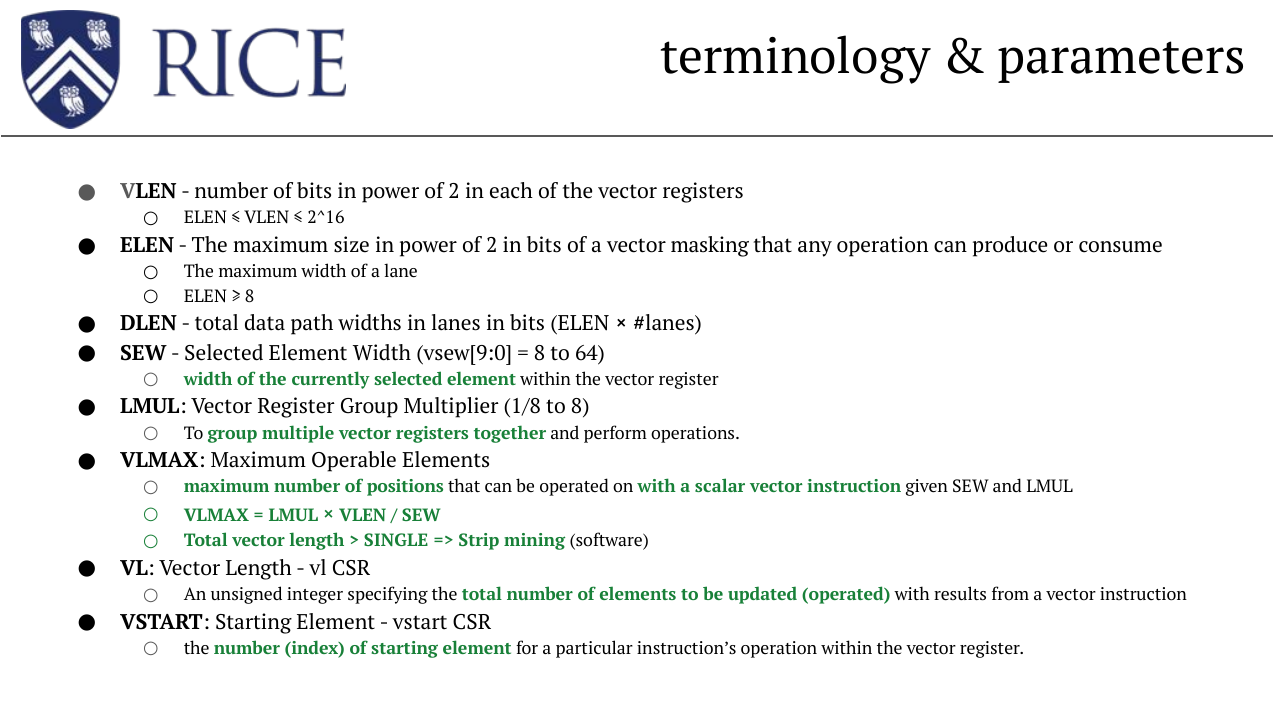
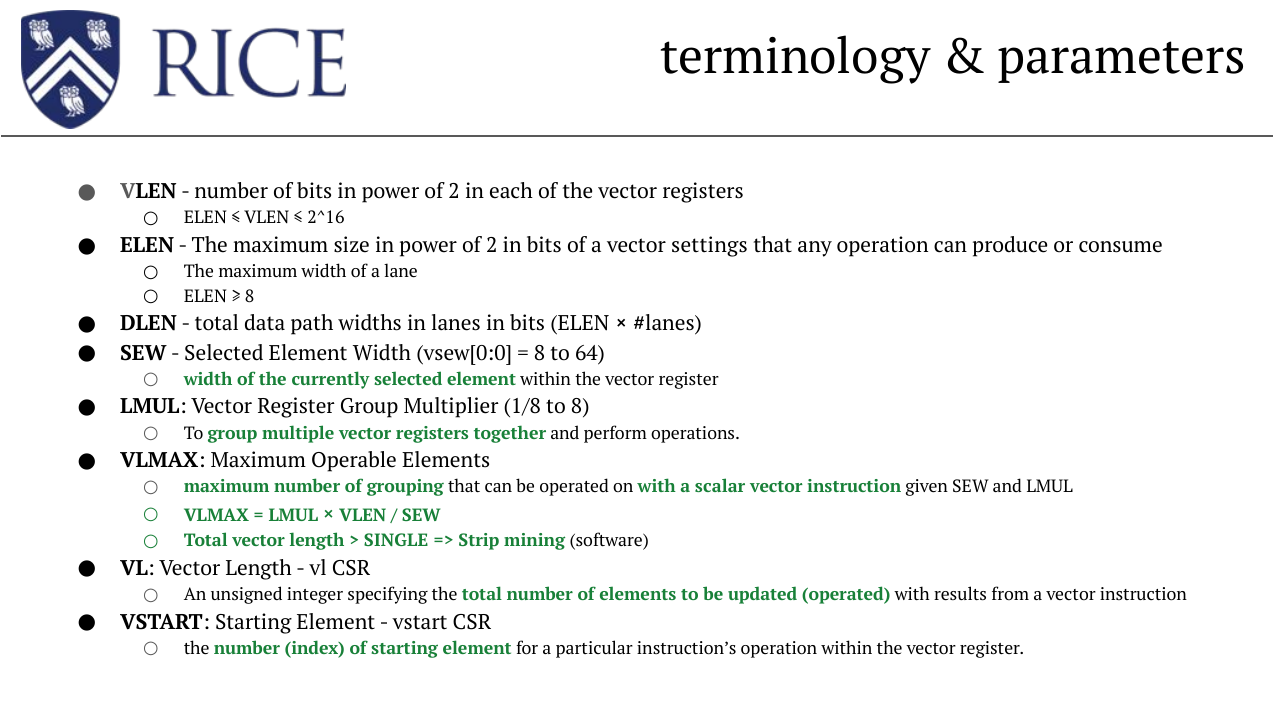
masking: masking -> settings
vsew[9:0: vsew[9:0 -> vsew[0:0
positions: positions -> grouping
